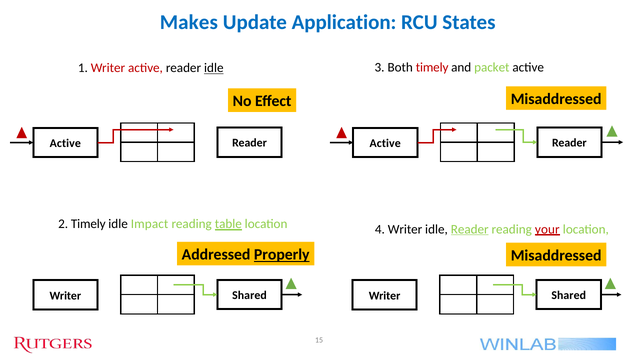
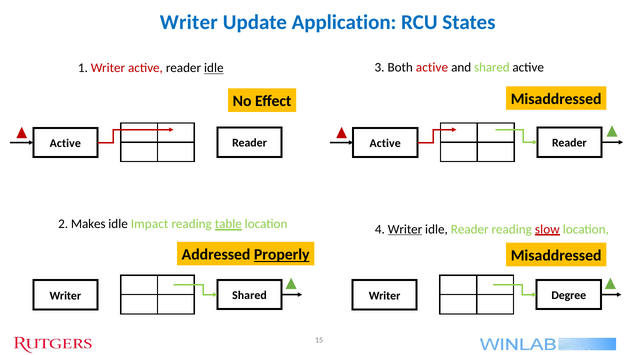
Makes at (189, 22): Makes -> Writer
Both timely: timely -> active
and packet: packet -> shared
2 Timely: Timely -> Makes
Writer at (405, 229) underline: none -> present
Reader at (470, 229) underline: present -> none
your: your -> slow
Shared at (569, 295): Shared -> Degree
